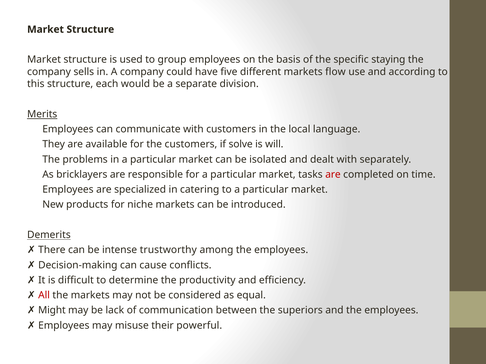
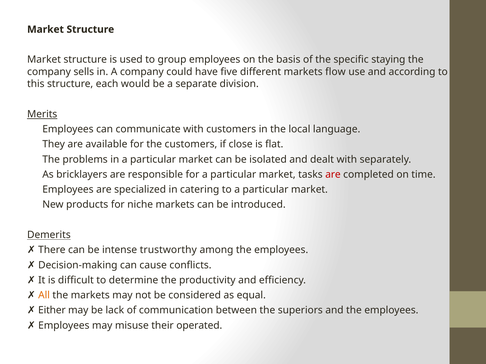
solve: solve -> close
will: will -> flat
All colour: red -> orange
Might: Might -> Either
powerful: powerful -> operated
